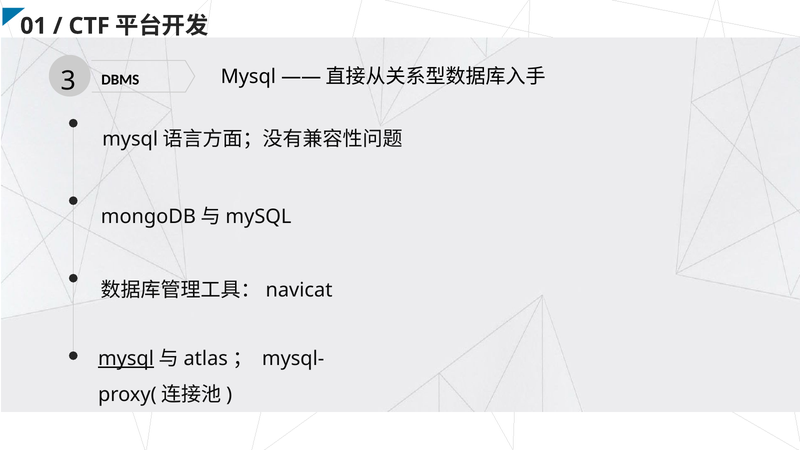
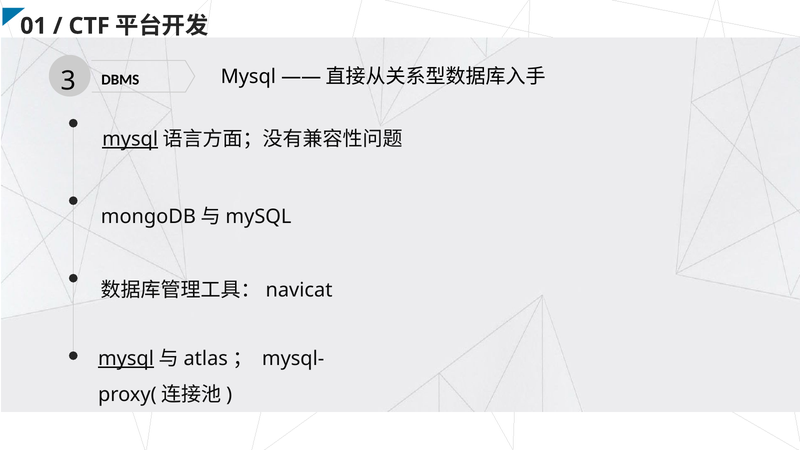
mysql at (130, 139) underline: none -> present
